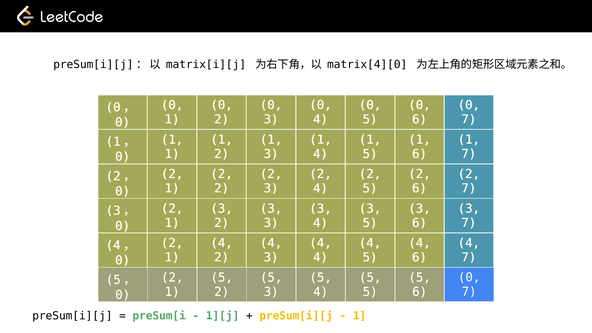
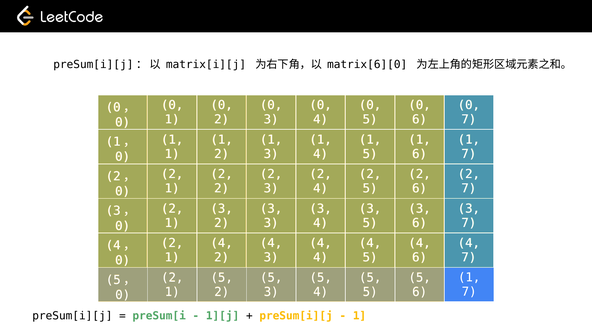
matrix[4][0: matrix[4][0 -> matrix[6][0
0 at (469, 278): 0 -> 1
